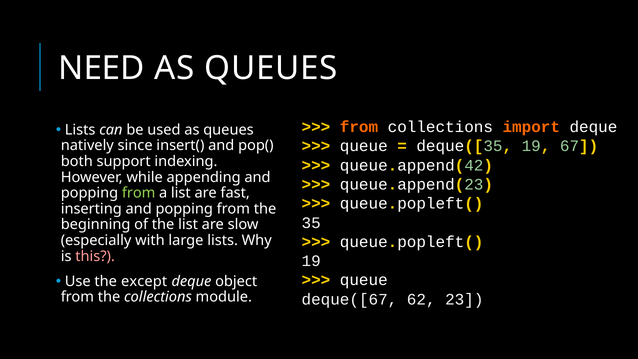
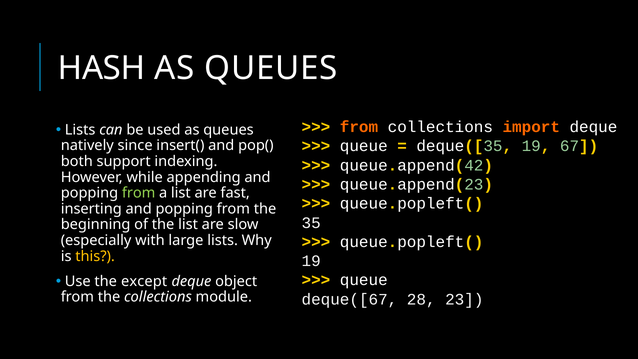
NEED: NEED -> HASH
this colour: pink -> yellow
62: 62 -> 28
